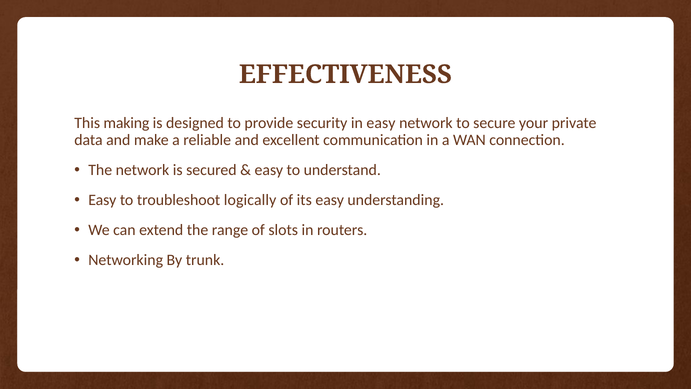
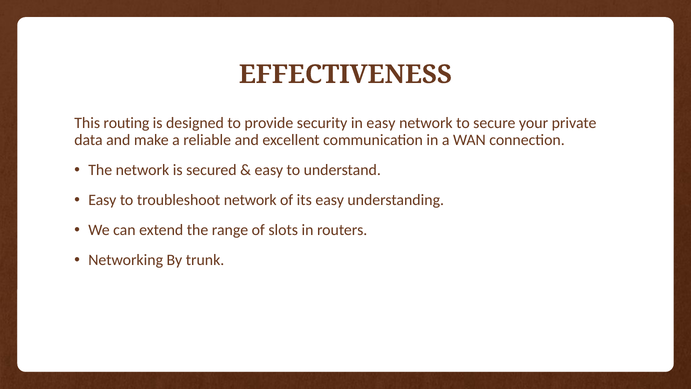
making: making -> routing
troubleshoot logically: logically -> network
